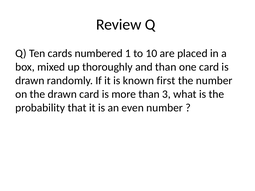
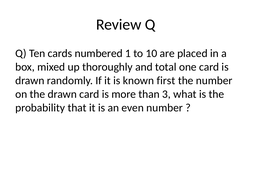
and than: than -> total
